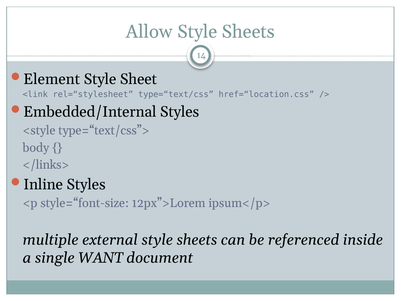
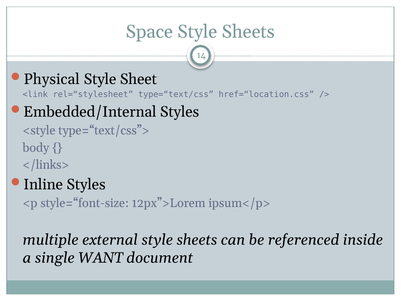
Allow: Allow -> Space
Element: Element -> Physical
